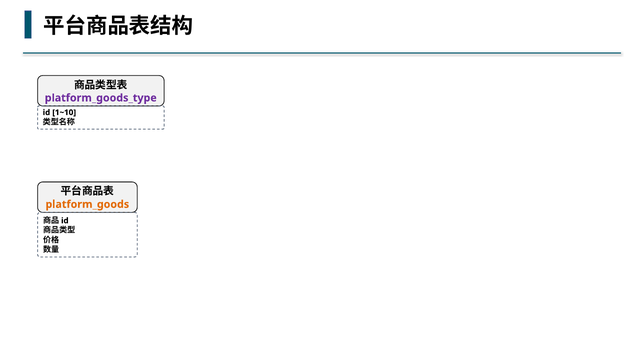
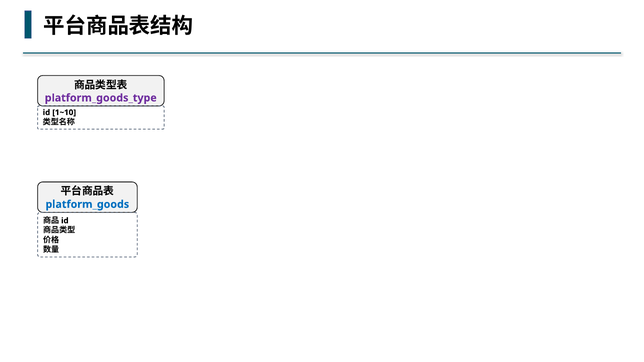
platform_goods colour: orange -> blue
